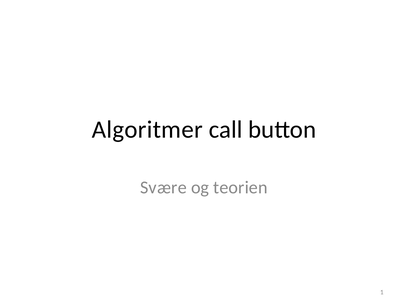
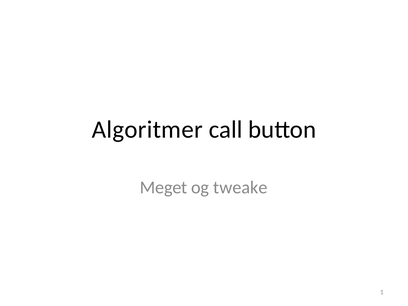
Svære: Svære -> Meget
teorien: teorien -> tweake
